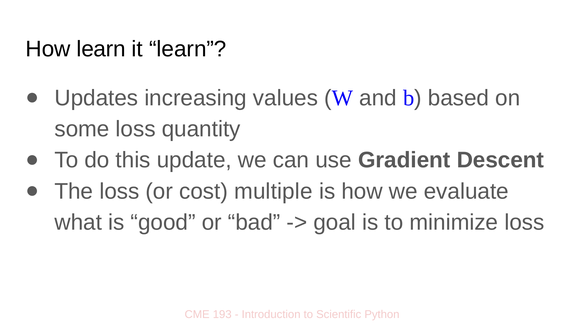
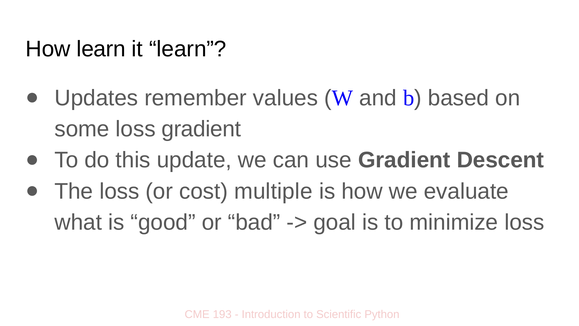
increasing: increasing -> remember
loss quantity: quantity -> gradient
